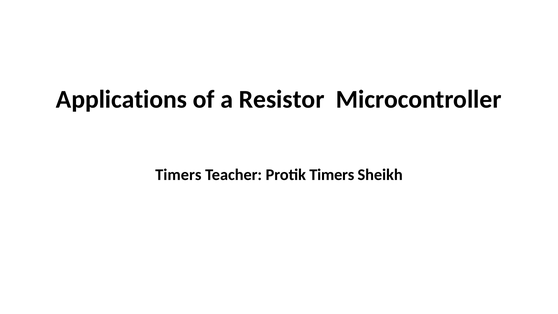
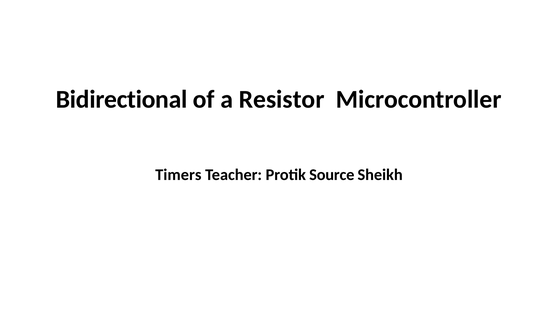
Applications: Applications -> Bidirectional
Protik Timers: Timers -> Source
